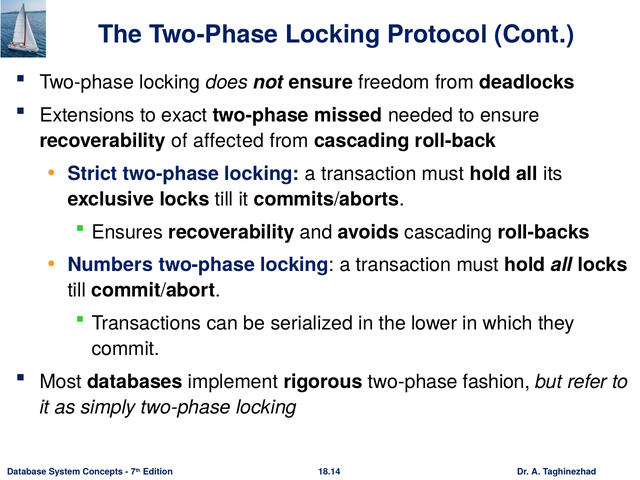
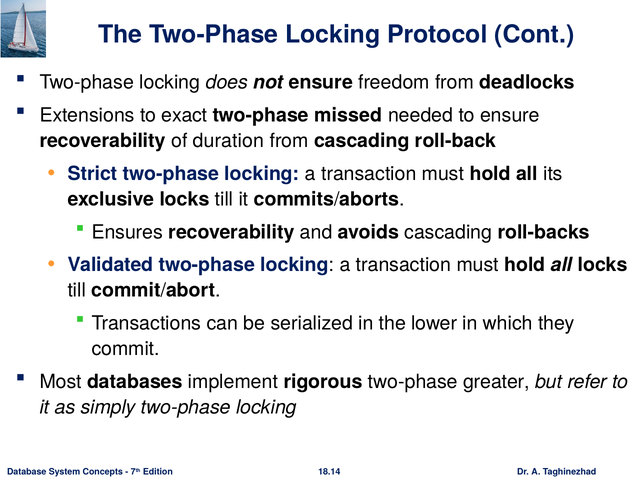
affected: affected -> duration
Numbers: Numbers -> Validated
fashion: fashion -> greater
